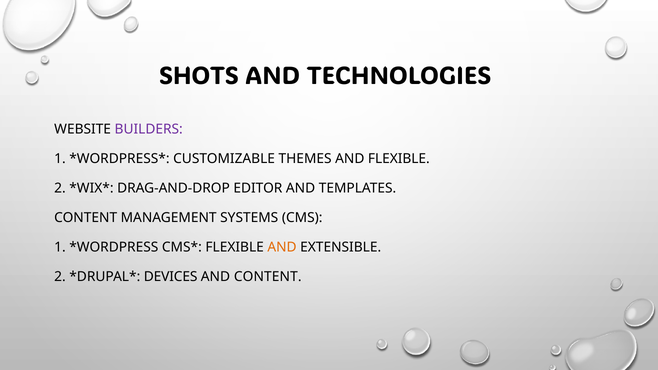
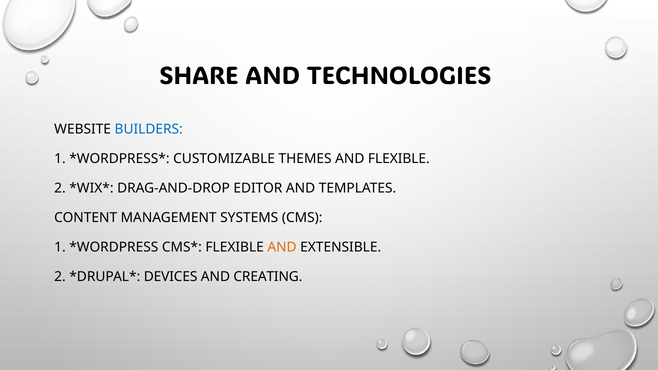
SHOTS: SHOTS -> SHARE
BUILDERS colour: purple -> blue
AND CONTENT: CONTENT -> CREATING
